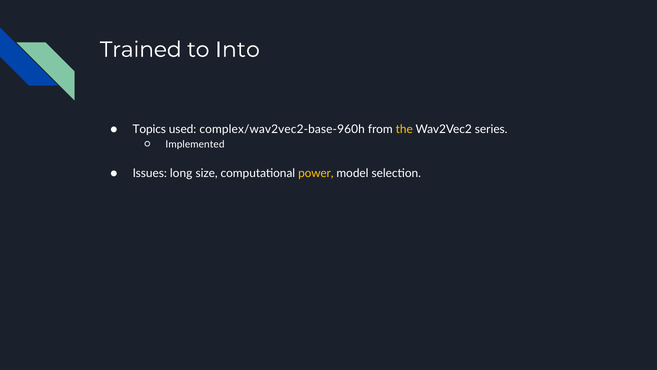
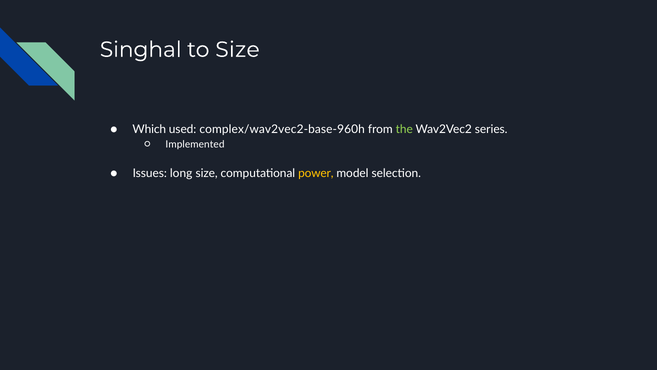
Trained: Trained -> Singhal
to Into: Into -> Size
Topics: Topics -> Which
the colour: yellow -> light green
